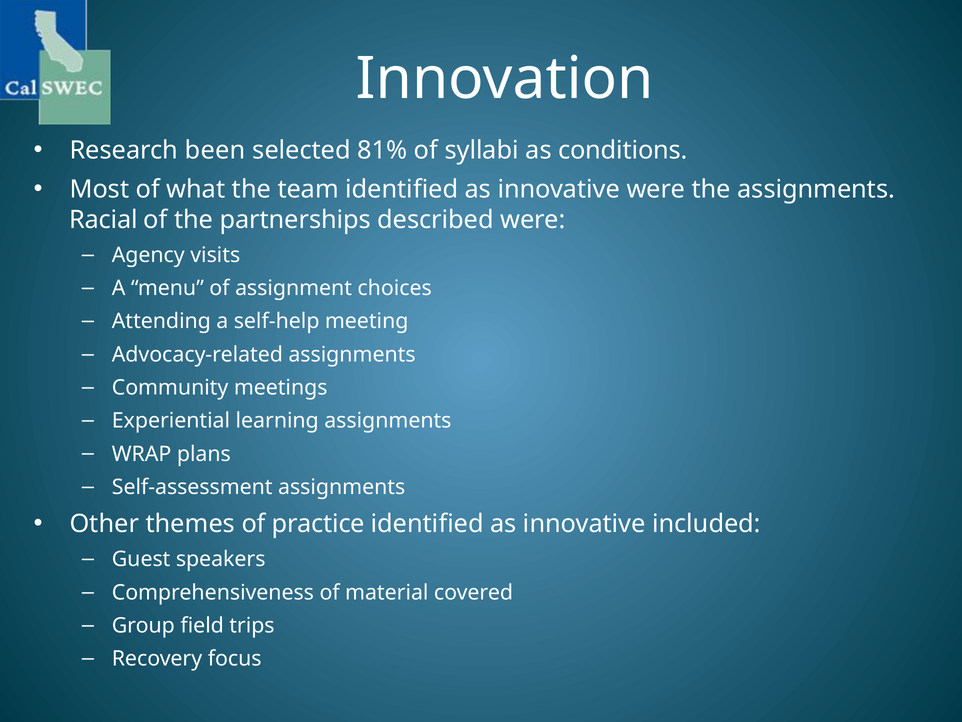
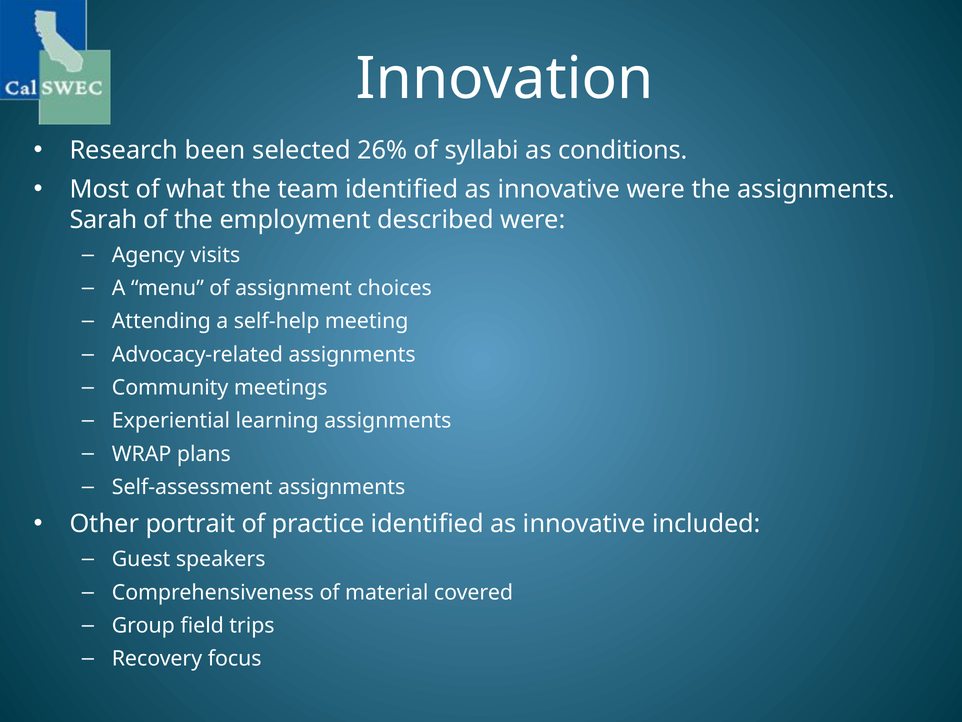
81%: 81% -> 26%
Racial: Racial -> Sarah
partnerships: partnerships -> employment
themes: themes -> portrait
